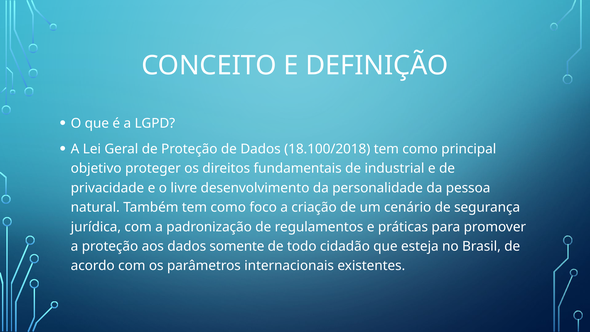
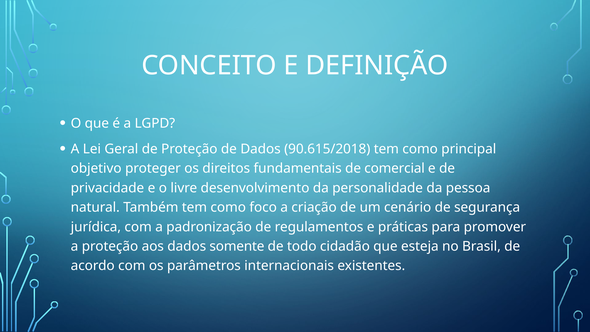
18.100/2018: 18.100/2018 -> 90.615/2018
industrial: industrial -> comercial
